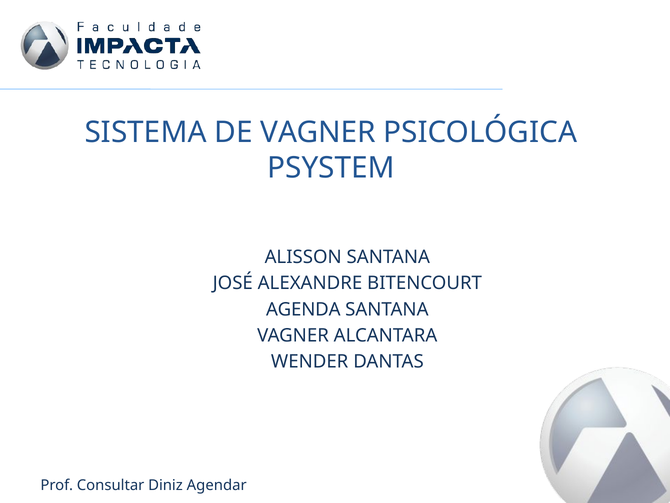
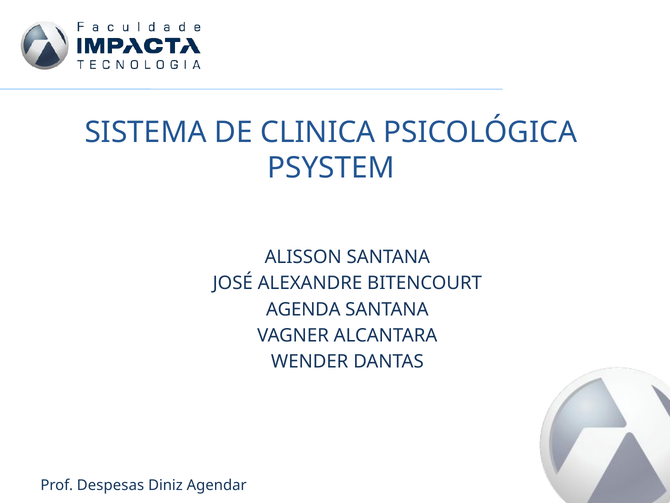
DE VAGNER: VAGNER -> CLINICA
Consultar: Consultar -> Despesas
